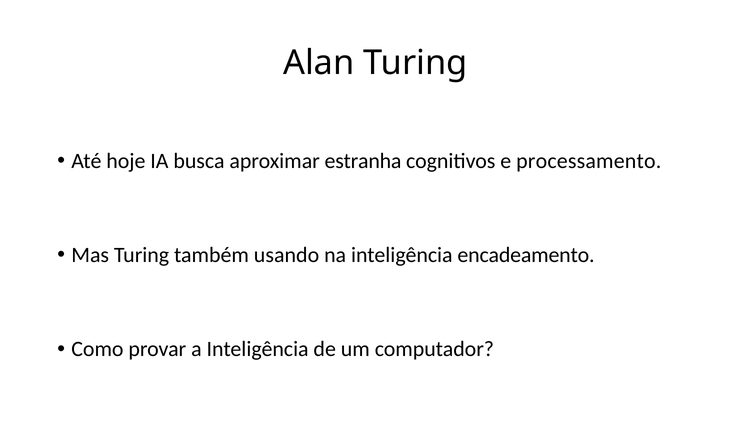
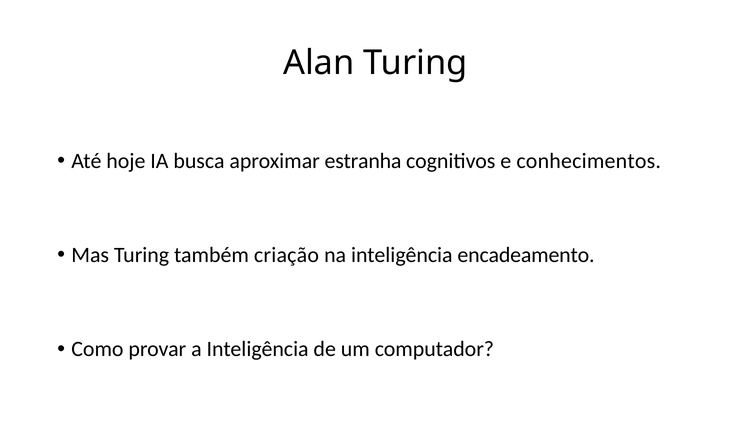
processamento: processamento -> conhecimentos
usando: usando -> criação
